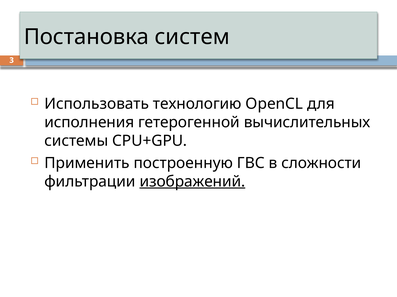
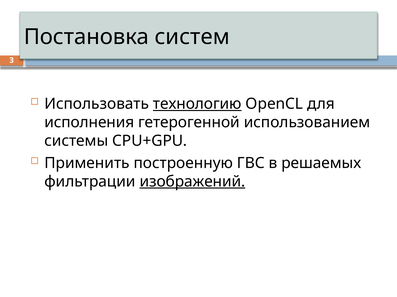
технологию underline: none -> present
вычислительных: вычислительных -> использованием
сложности: сложности -> решаемых
